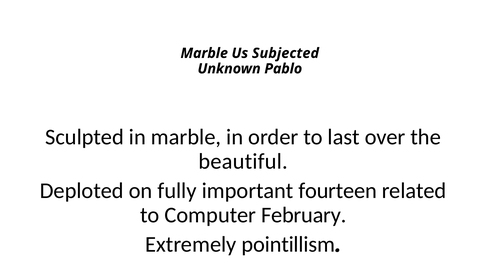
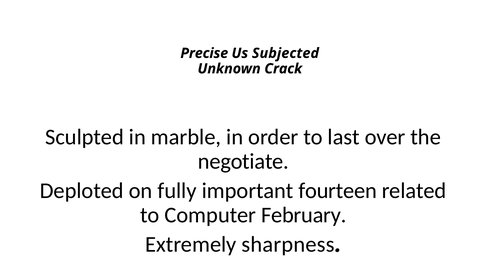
Marble at (204, 53): Marble -> Precise
Pablo: Pablo -> Crack
beautiful: beautiful -> negotiate
pointillism: pointillism -> sharpness
